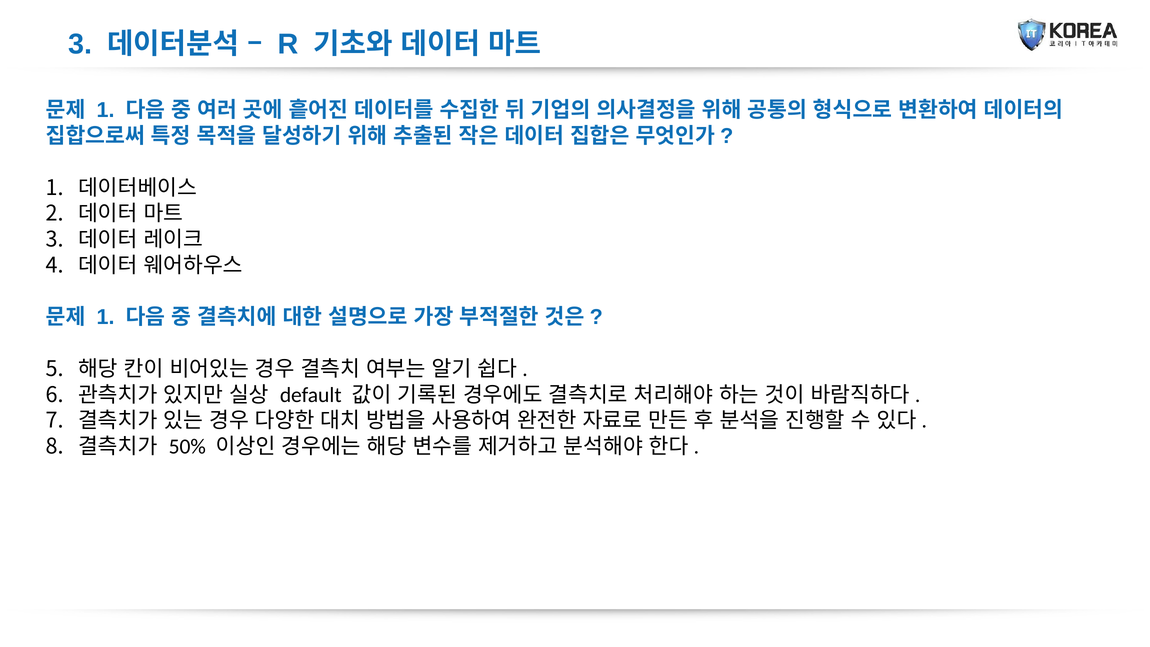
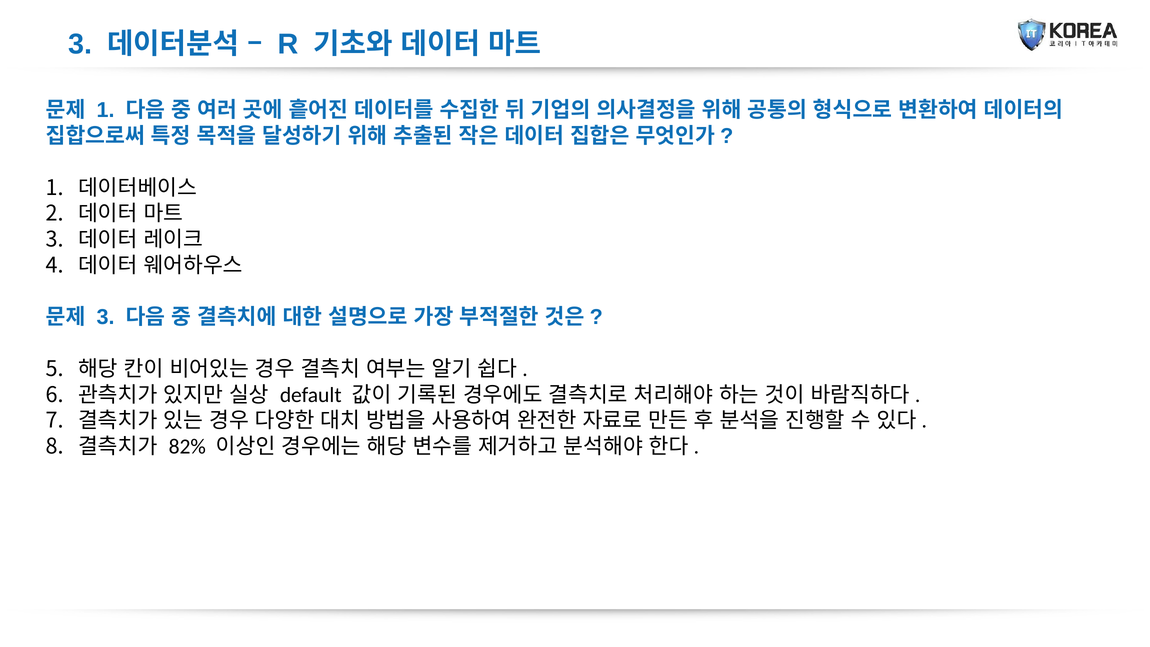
1 at (106, 317): 1 -> 3
50%: 50% -> 82%
